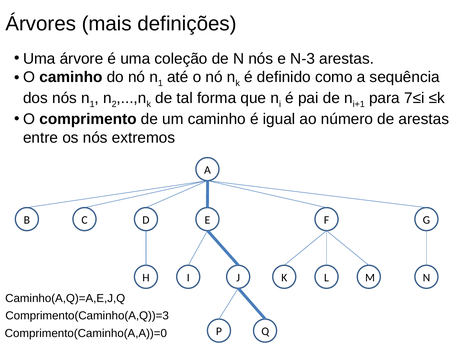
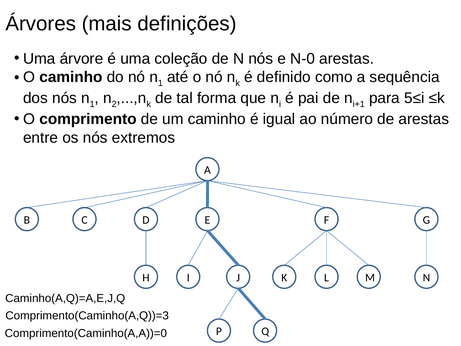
N-3: N-3 -> N-0
7≤i: 7≤i -> 5≤i
